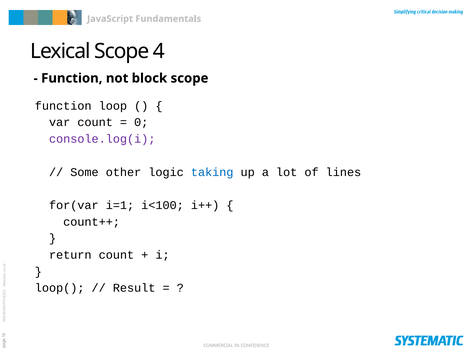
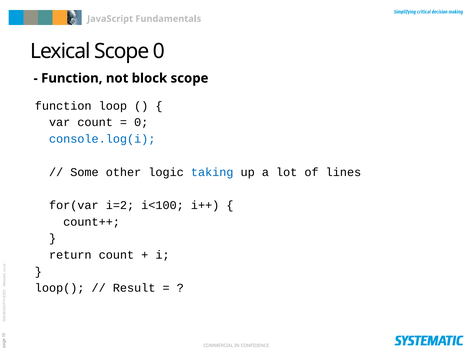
Scope 4: 4 -> 0
console.log(i colour: purple -> blue
i=1: i=1 -> i=2
